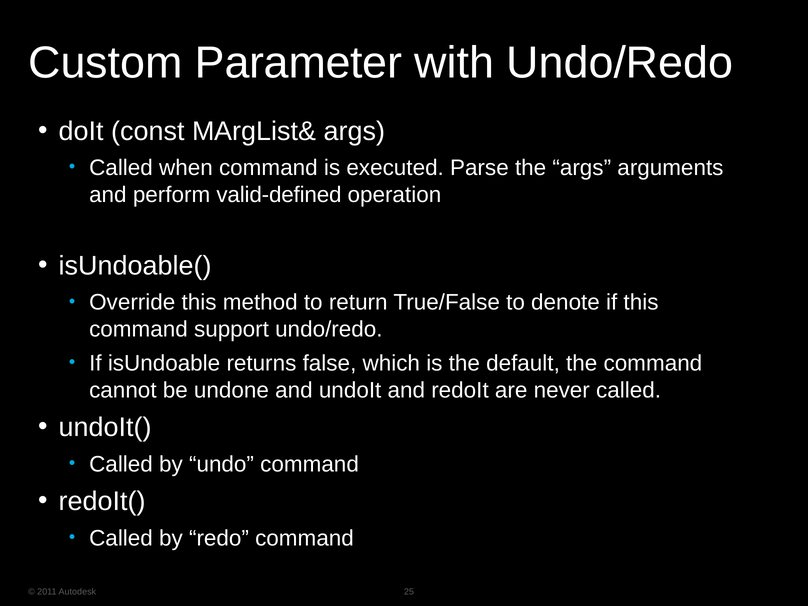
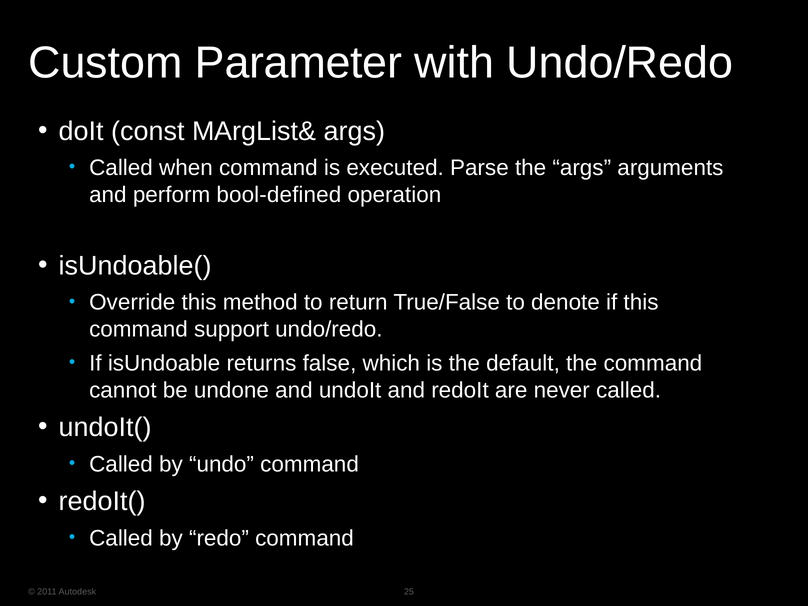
valid-defined: valid-defined -> bool-defined
